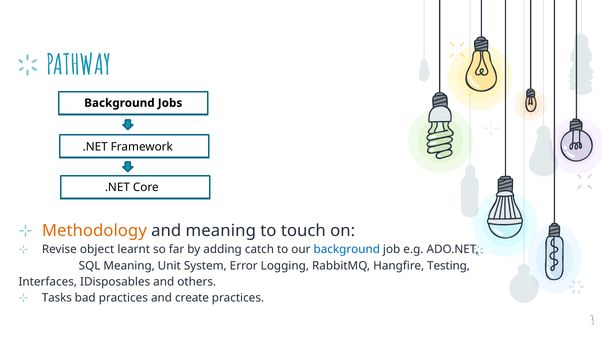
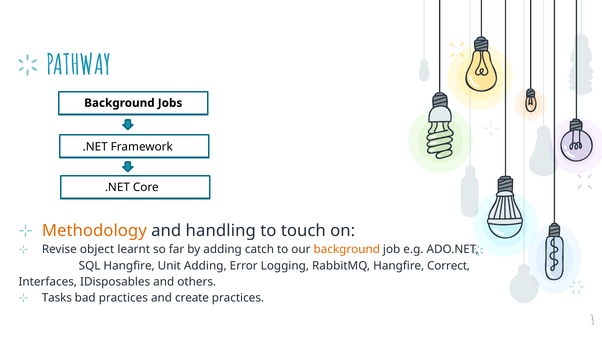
and meaning: meaning -> handling
background at (347, 250) colour: blue -> orange
SQL Meaning: Meaning -> Hangfire
Unit System: System -> Adding
Testing: Testing -> Correct
